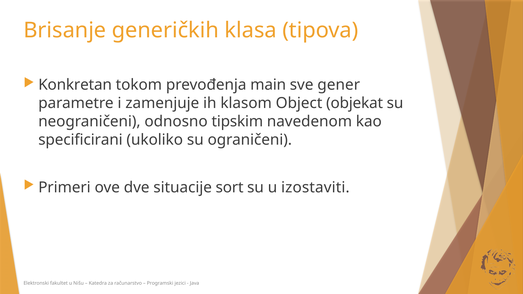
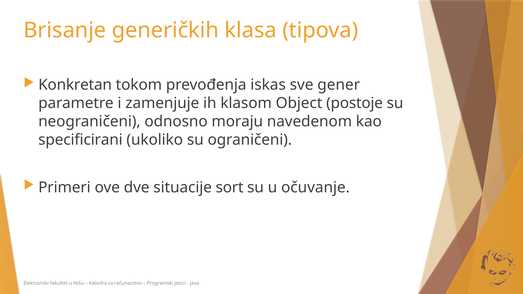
main: main -> iskas
objekat: objekat -> postoje
tipskim: tipskim -> moraju
izostaviti: izostaviti -> očuvanje
